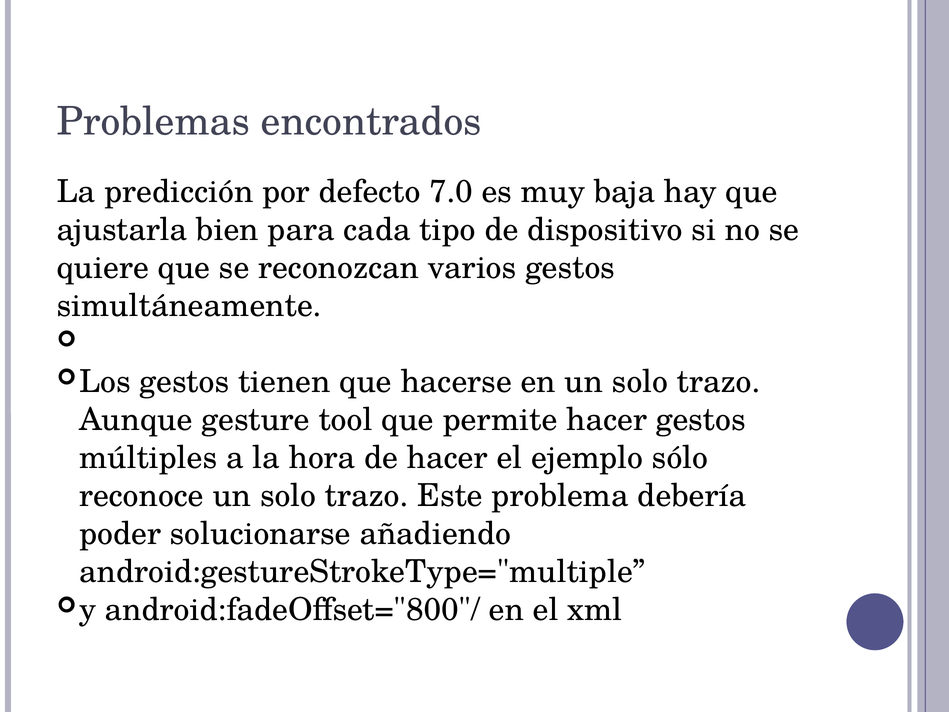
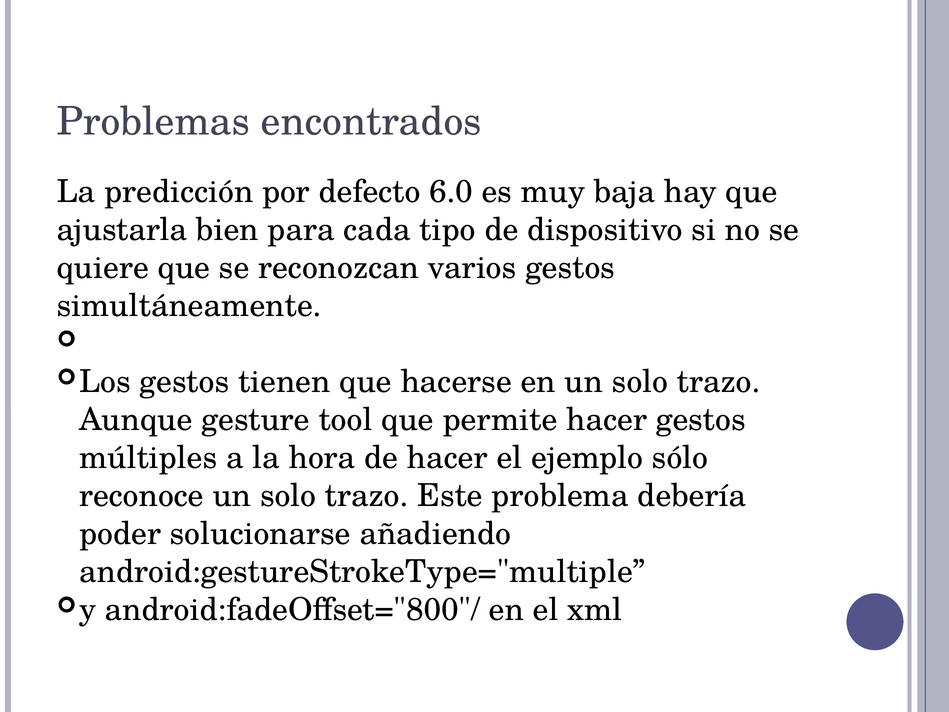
7.0: 7.0 -> 6.0
